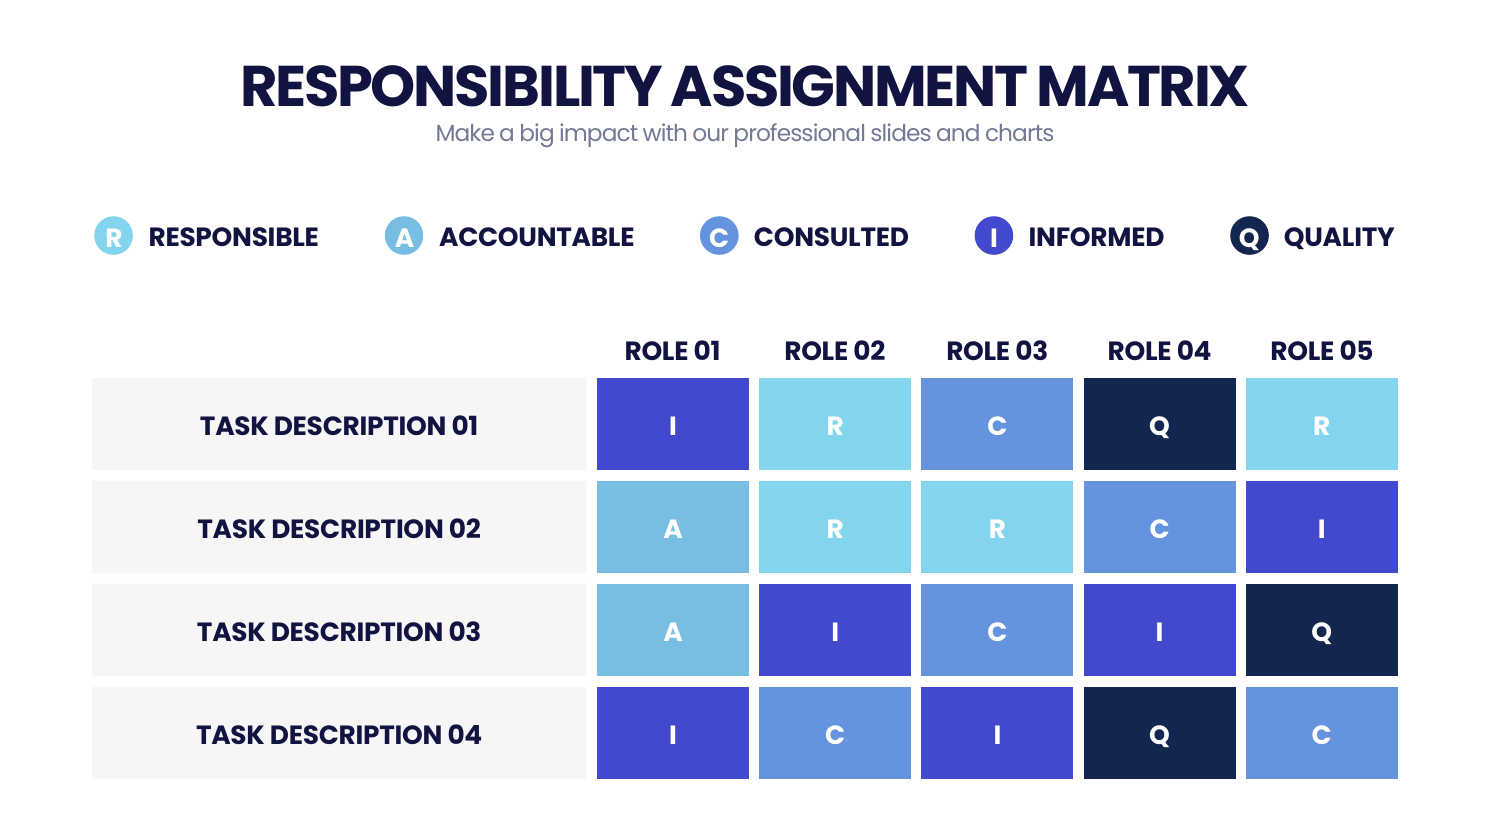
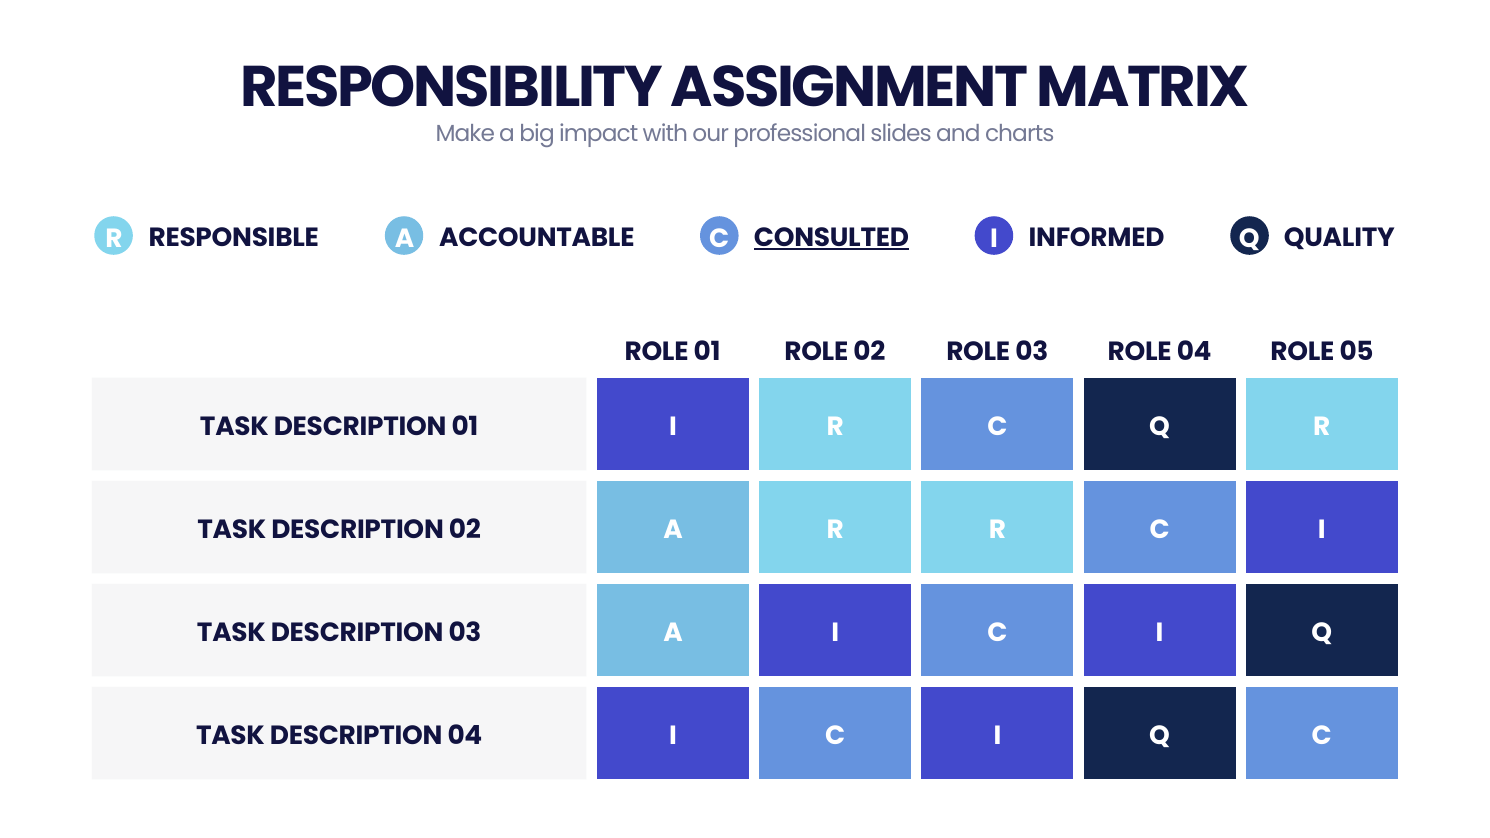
CONSULTED underline: none -> present
